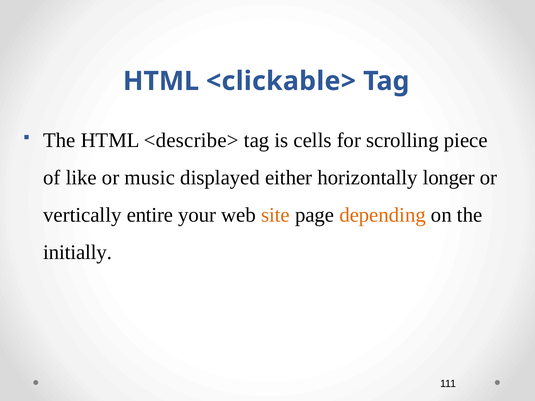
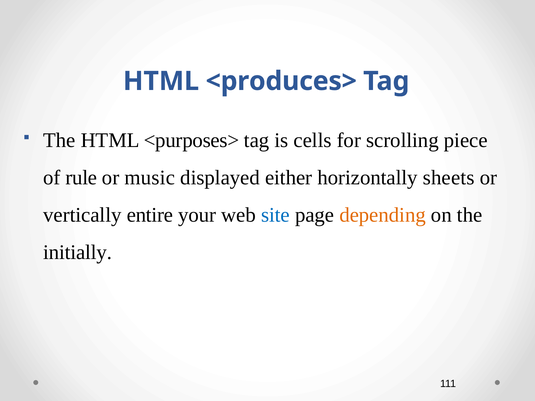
<clickable>: <clickable> -> <produces>
<describe>: <describe> -> <purposes>
like: like -> rule
longer: longer -> sheets
site colour: orange -> blue
